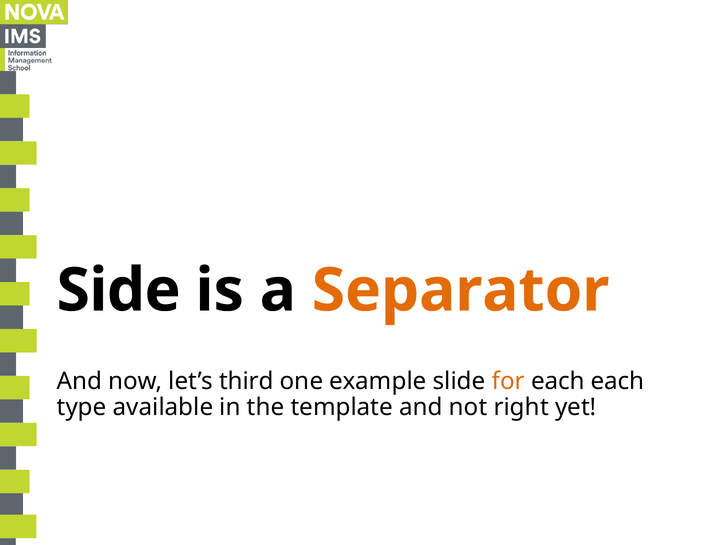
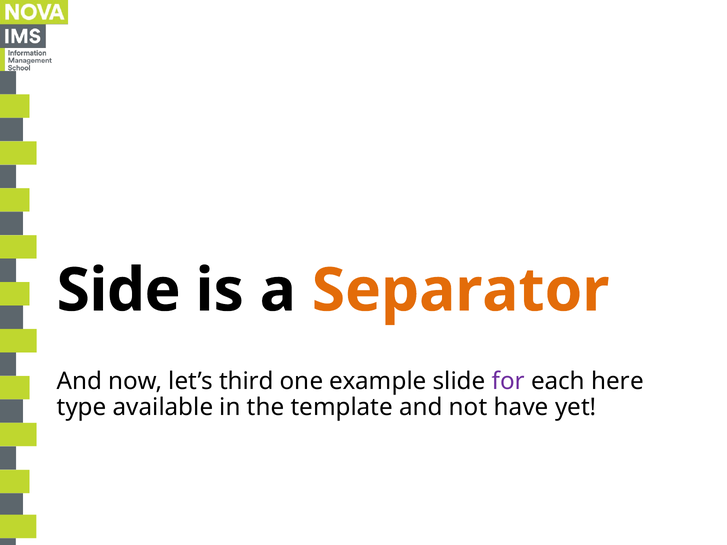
for colour: orange -> purple
each each: each -> here
right: right -> have
